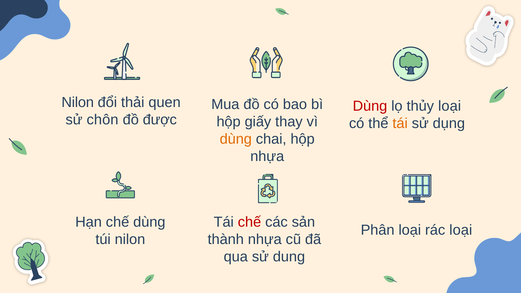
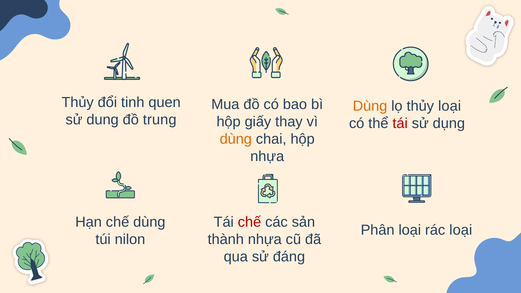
Nilon at (78, 102): Nilon -> Thủy
thải: thải -> tinh
Dùng at (370, 106) colour: red -> orange
chôn: chôn -> dung
được: được -> trung
tái at (400, 123) colour: orange -> red
dung: dung -> đáng
